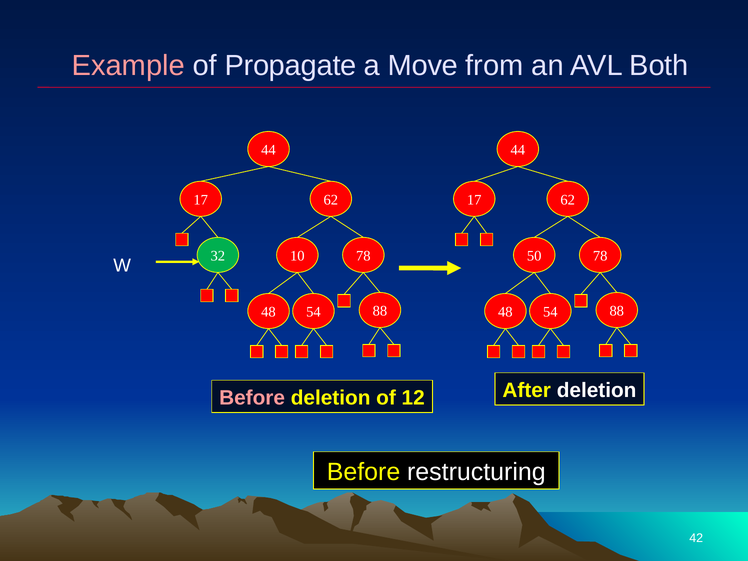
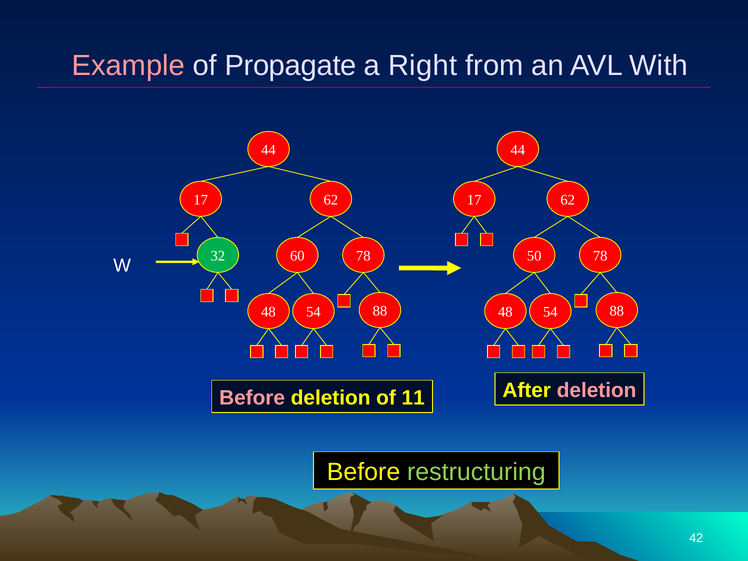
Move: Move -> Right
Both: Both -> With
10: 10 -> 60
12: 12 -> 11
deletion at (597, 390) colour: white -> pink
restructuring colour: white -> light green
